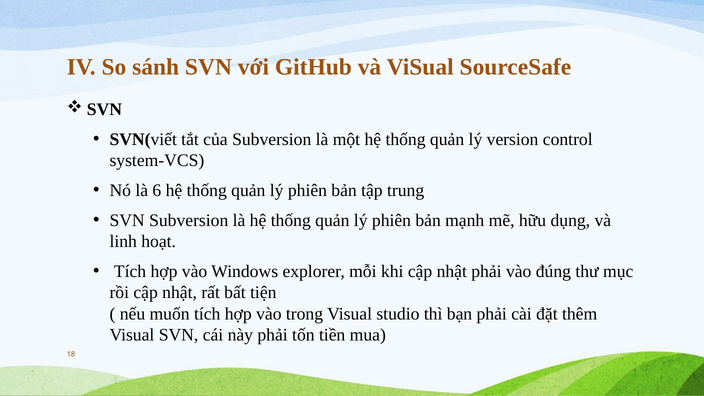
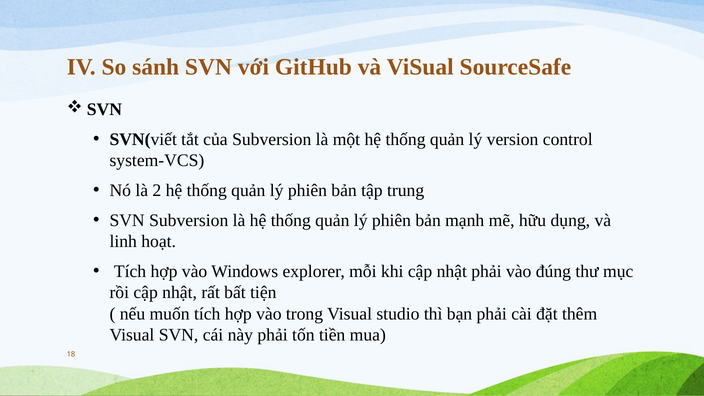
6: 6 -> 2
